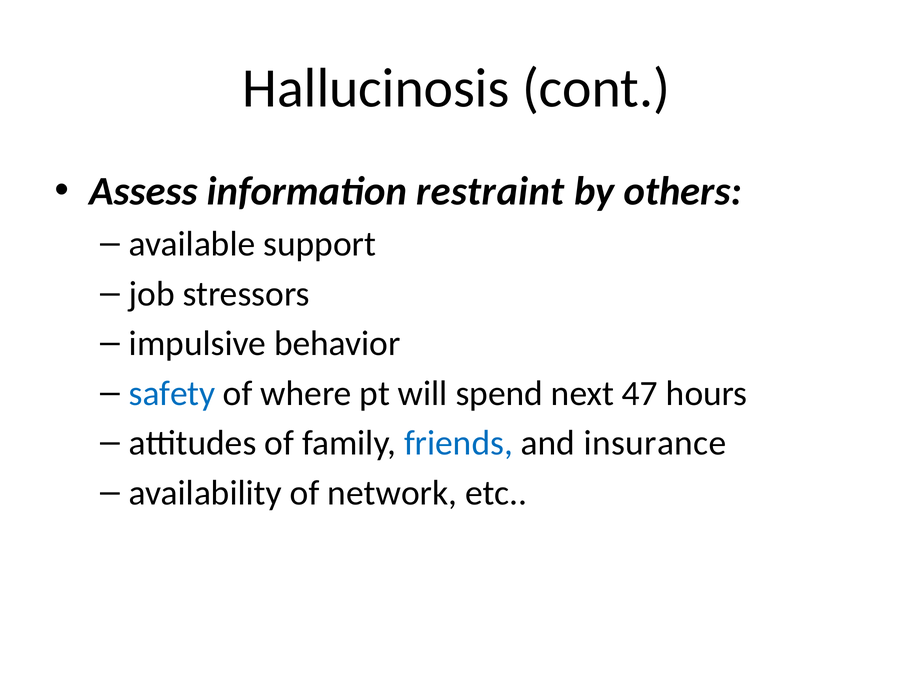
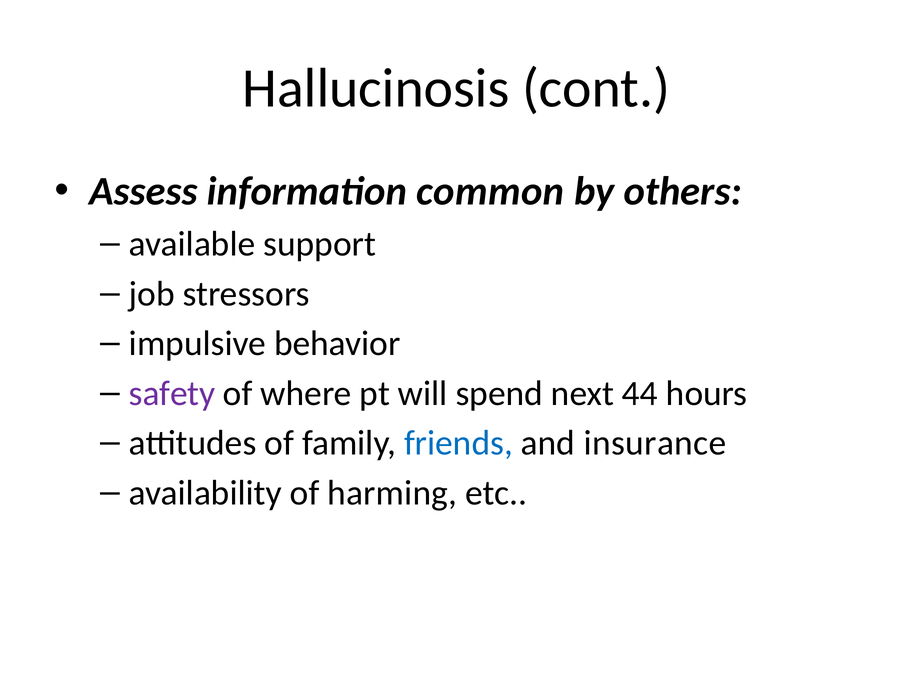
restraint: restraint -> common
safety colour: blue -> purple
47: 47 -> 44
network: network -> harming
